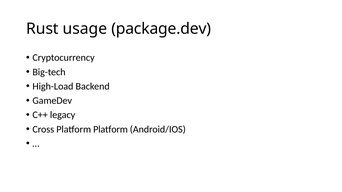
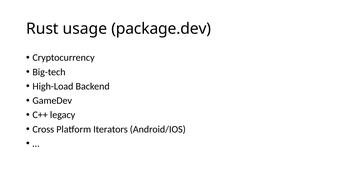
Platform Platform: Platform -> Iterators
